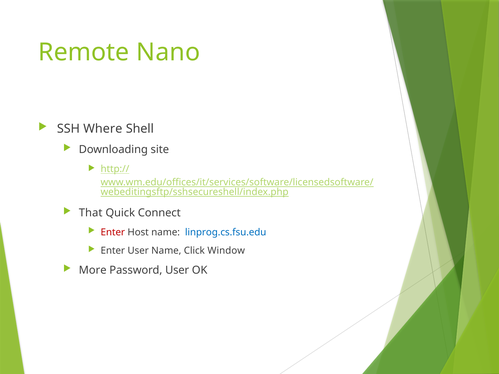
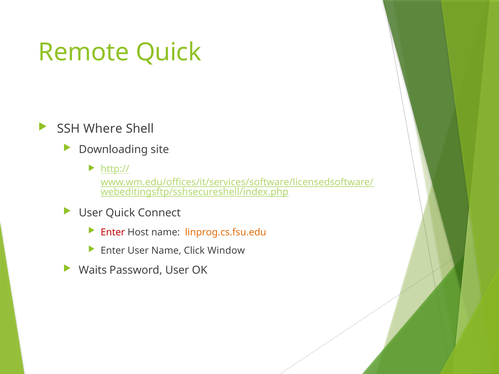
Remote Nano: Nano -> Quick
That at (91, 213): That -> User
linprog.cs.fsu.edu colour: blue -> orange
More: More -> Waits
